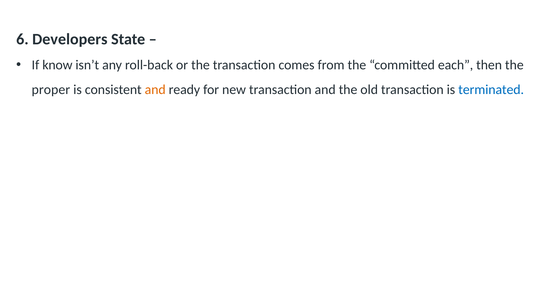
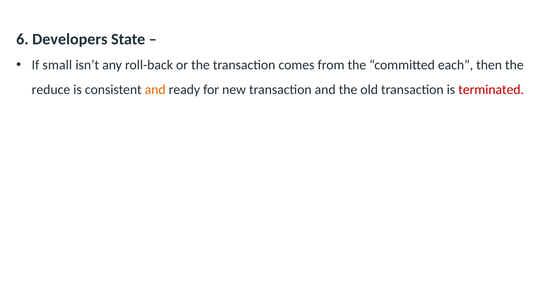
know: know -> small
proper: proper -> reduce
terminated colour: blue -> red
